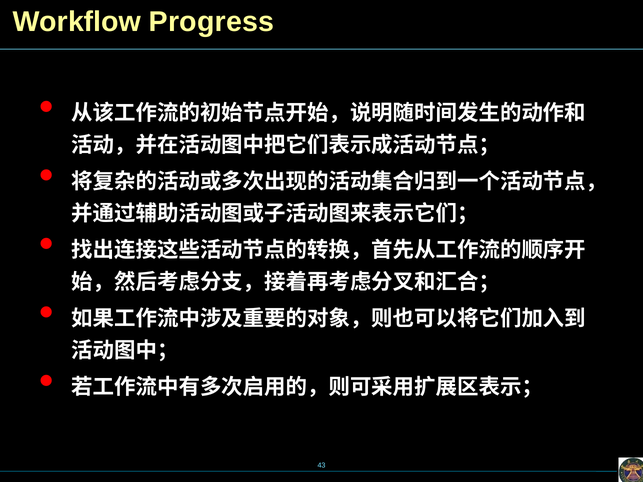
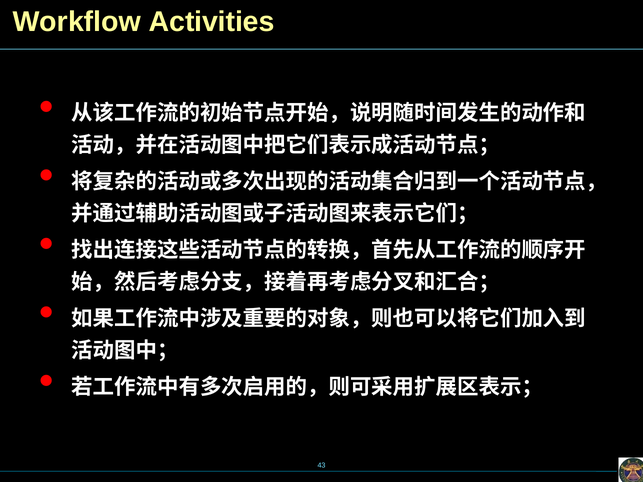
Progress: Progress -> Activities
